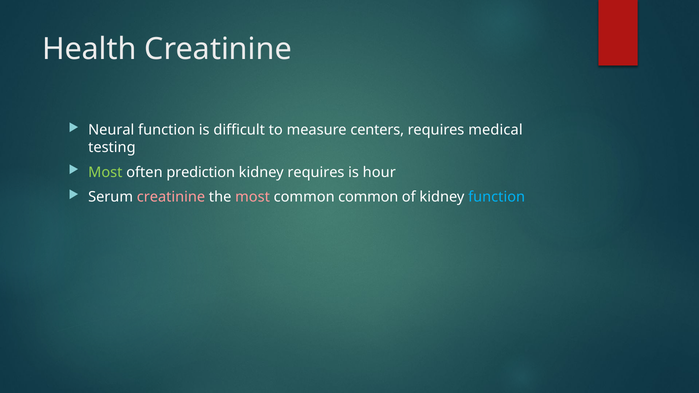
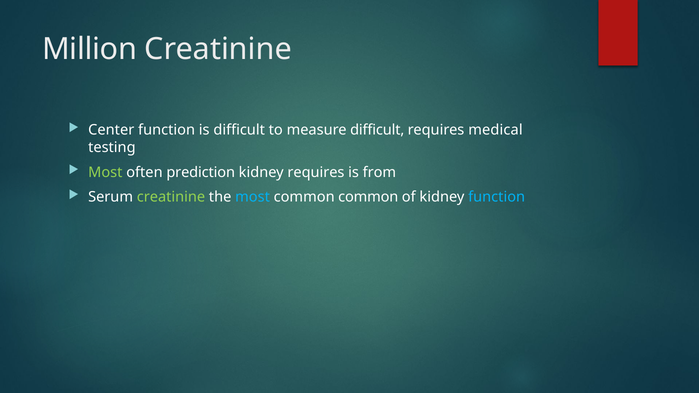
Health: Health -> Million
Neural: Neural -> Center
measure centers: centers -> difficult
hour: hour -> from
creatinine at (171, 197) colour: pink -> light green
most at (253, 197) colour: pink -> light blue
